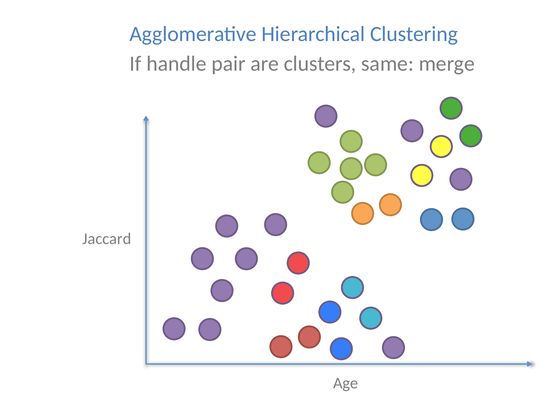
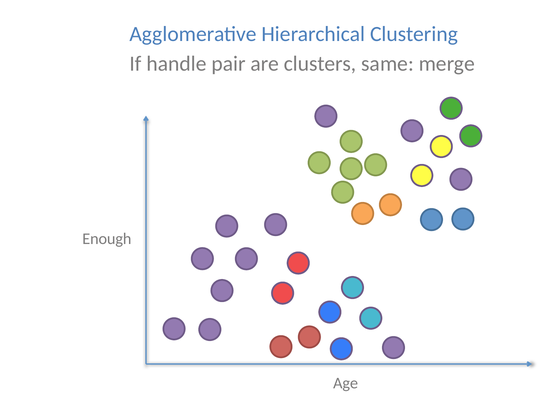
Jaccard: Jaccard -> Enough
